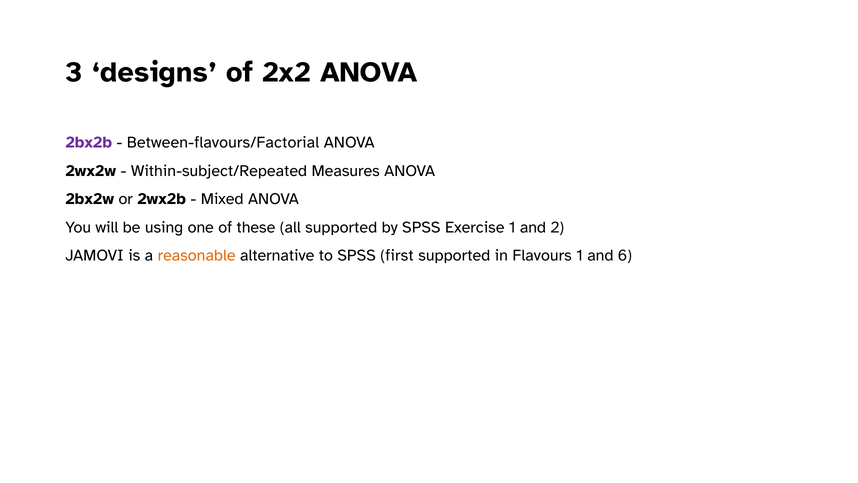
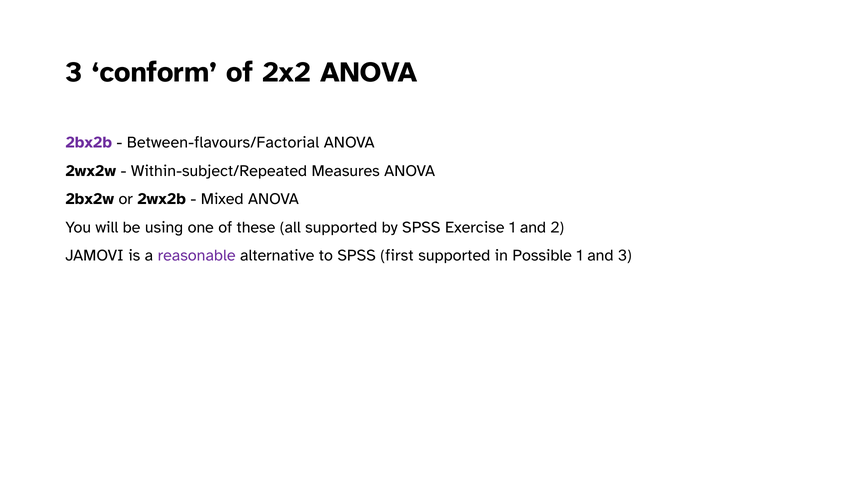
designs: designs -> conform
reasonable colour: orange -> purple
Flavours: Flavours -> Possible
and 6: 6 -> 3
